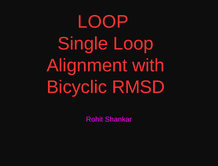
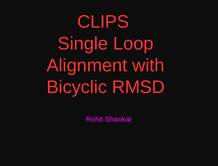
LOOP at (103, 22): LOOP -> CLIPS
